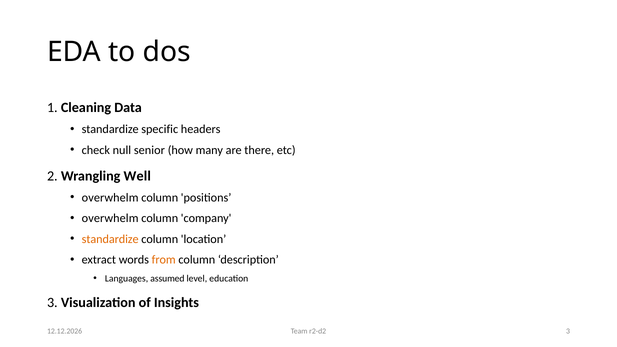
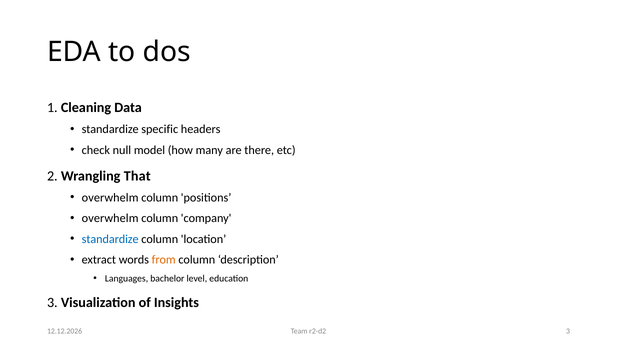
senior: senior -> model
Well: Well -> That
standardize at (110, 239) colour: orange -> blue
assumed: assumed -> bachelor
